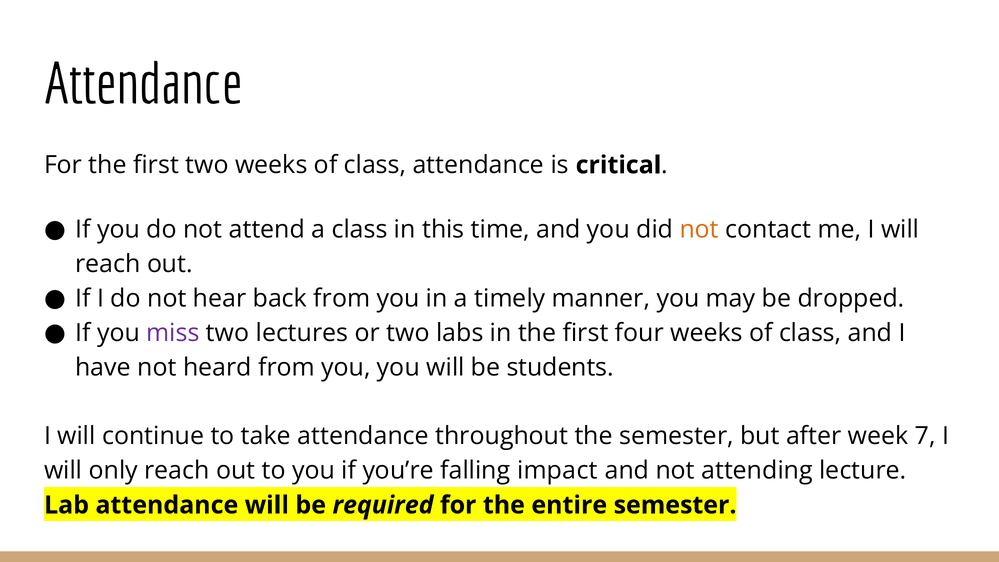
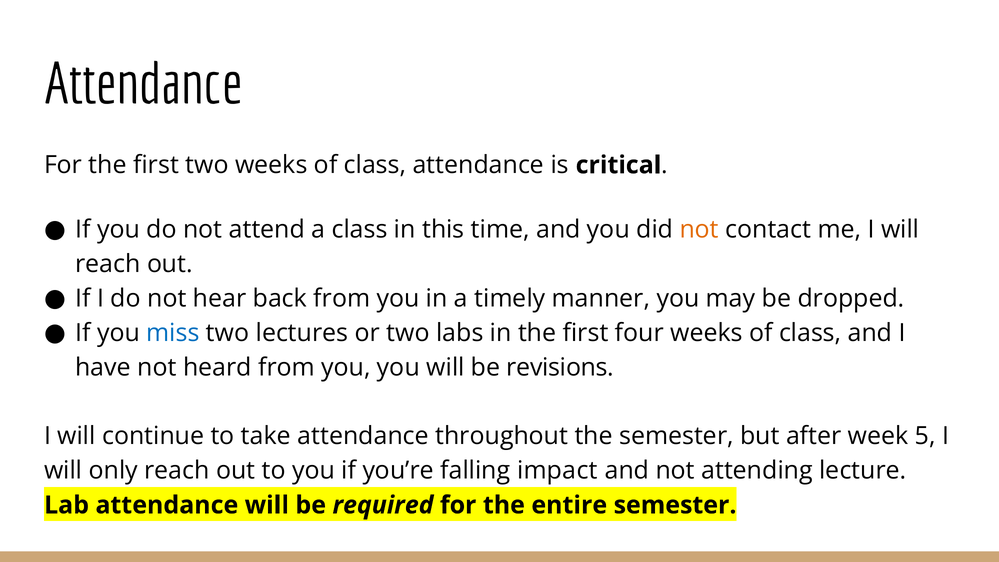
miss colour: purple -> blue
students: students -> revisions
7: 7 -> 5
